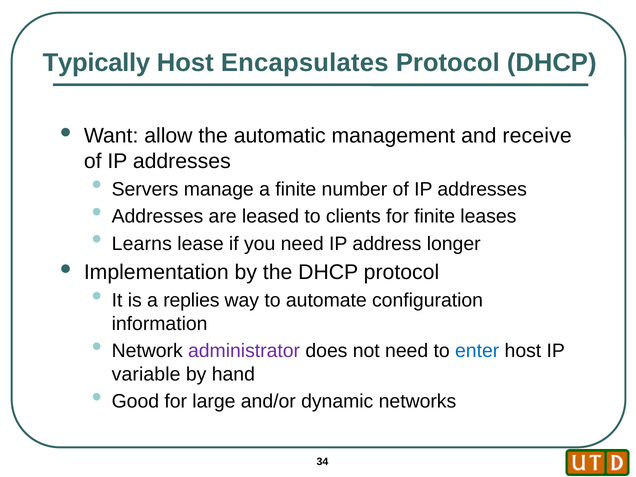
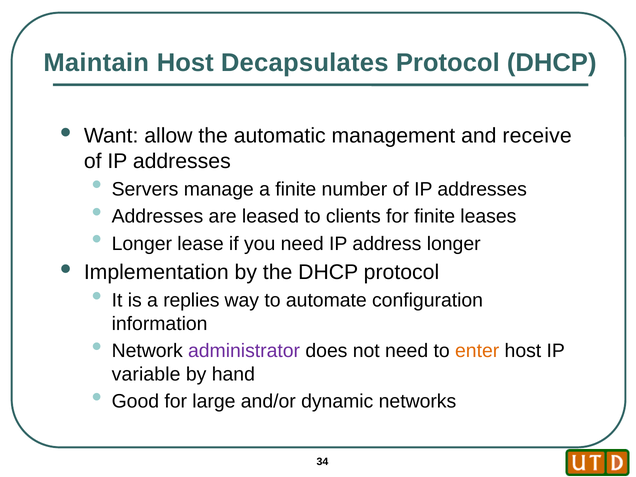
Typically: Typically -> Maintain
Encapsulates: Encapsulates -> Decapsulates
Learns at (142, 244): Learns -> Longer
enter colour: blue -> orange
